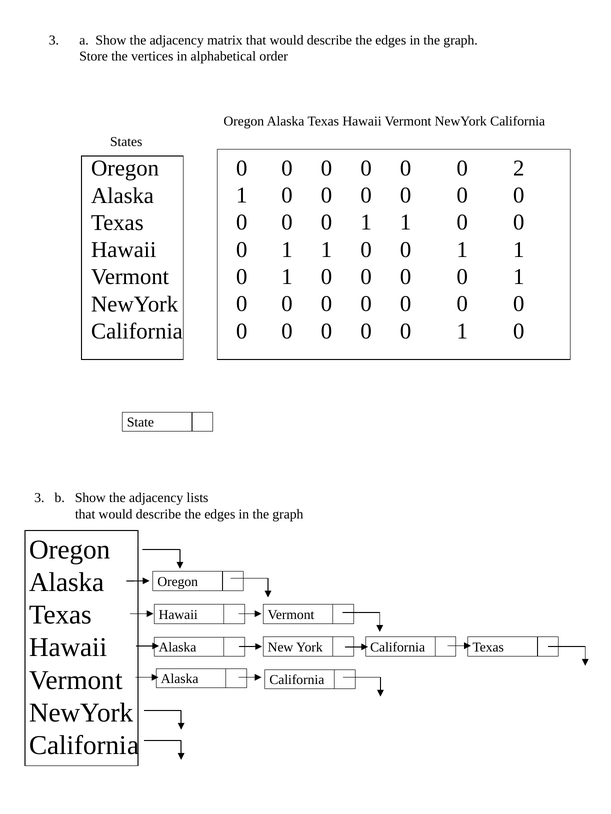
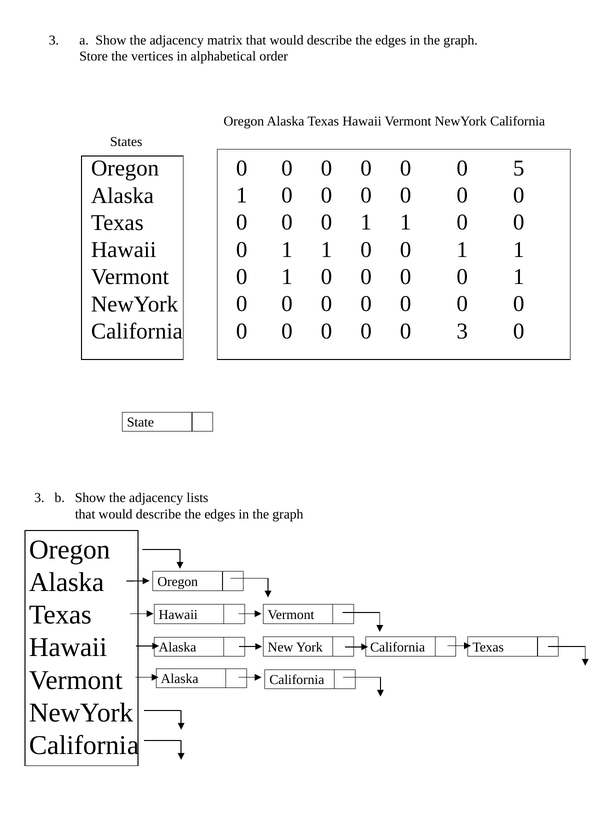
2: 2 -> 5
1 at (462, 331): 1 -> 3
